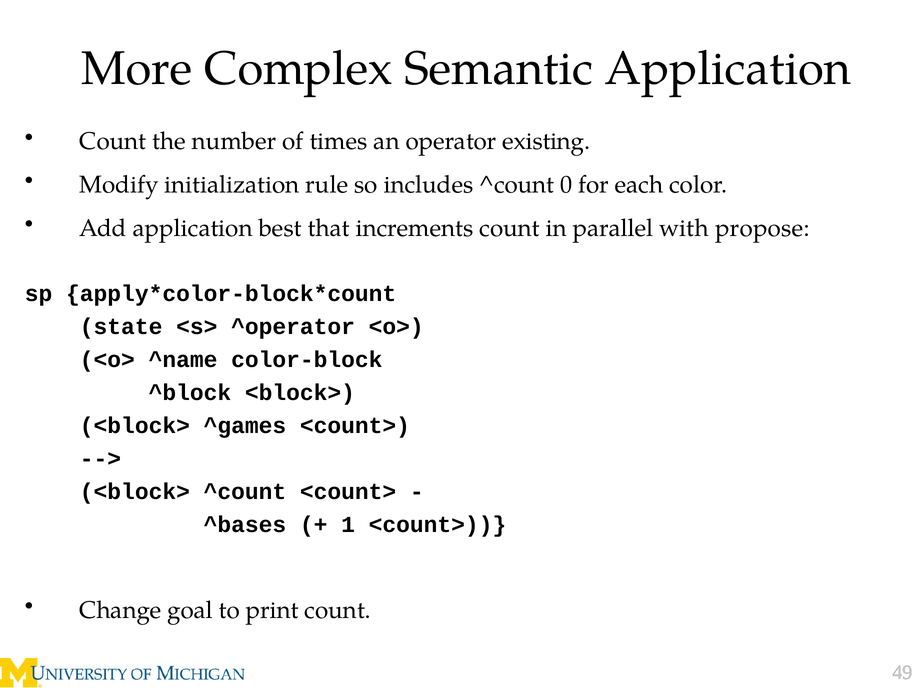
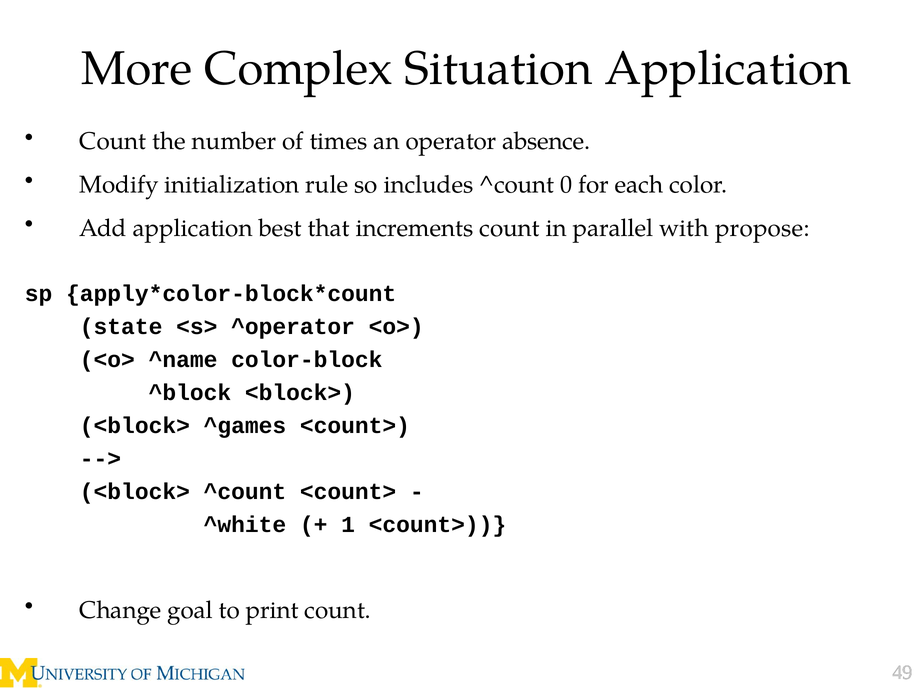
Semantic: Semantic -> Situation
existing: existing -> absence
^bases: ^bases -> ^white
